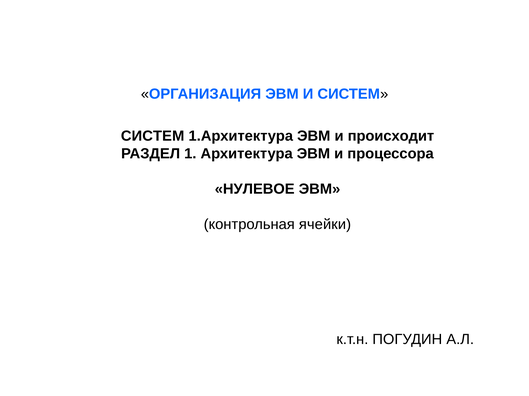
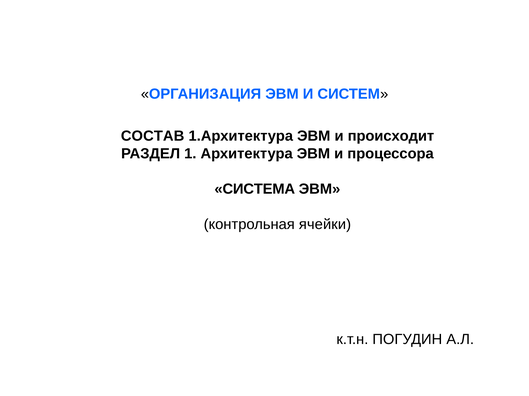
СИСТЕМ at (153, 136): СИСТЕМ -> СОСТАВ
НУЛЕВОЕ: НУЛЕВОЕ -> СИСТЕМА
